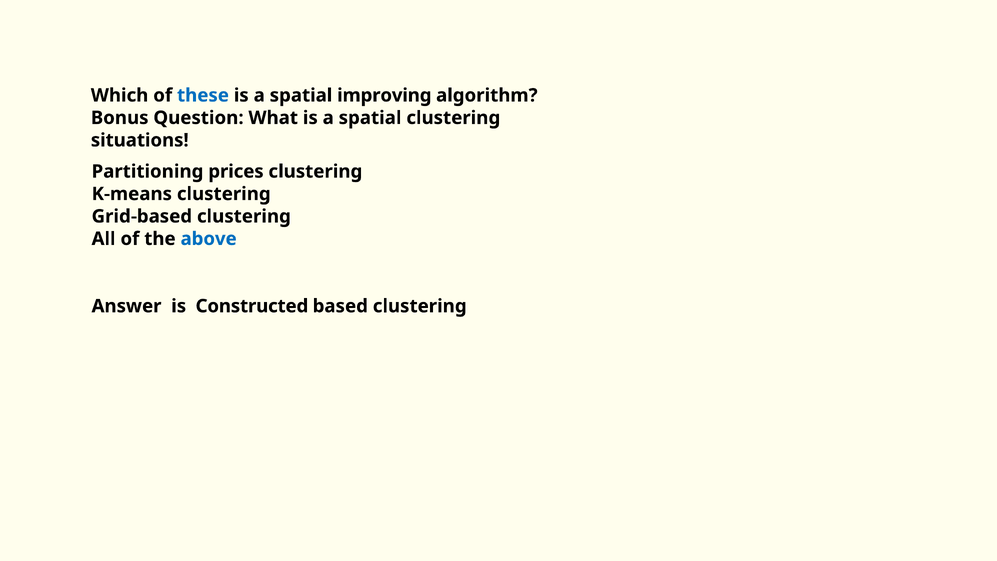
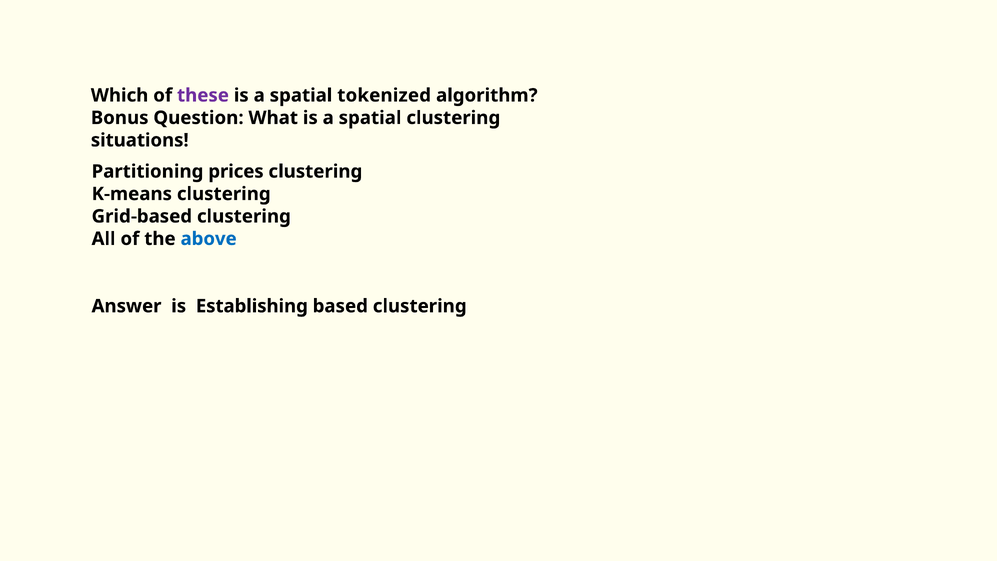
these colour: blue -> purple
improving: improving -> tokenized
Constructed: Constructed -> Establishing
